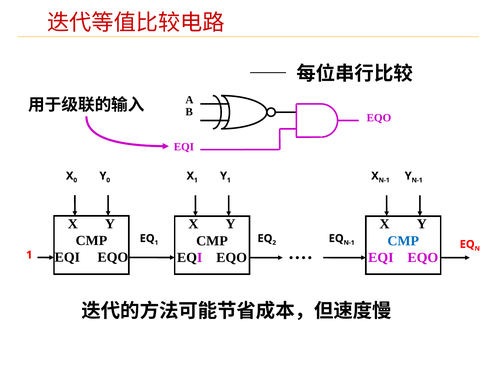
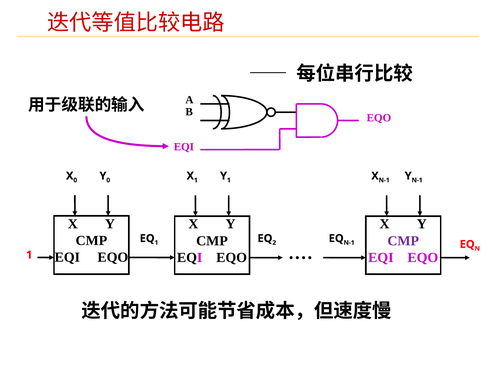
CMP at (403, 241) colour: blue -> purple
